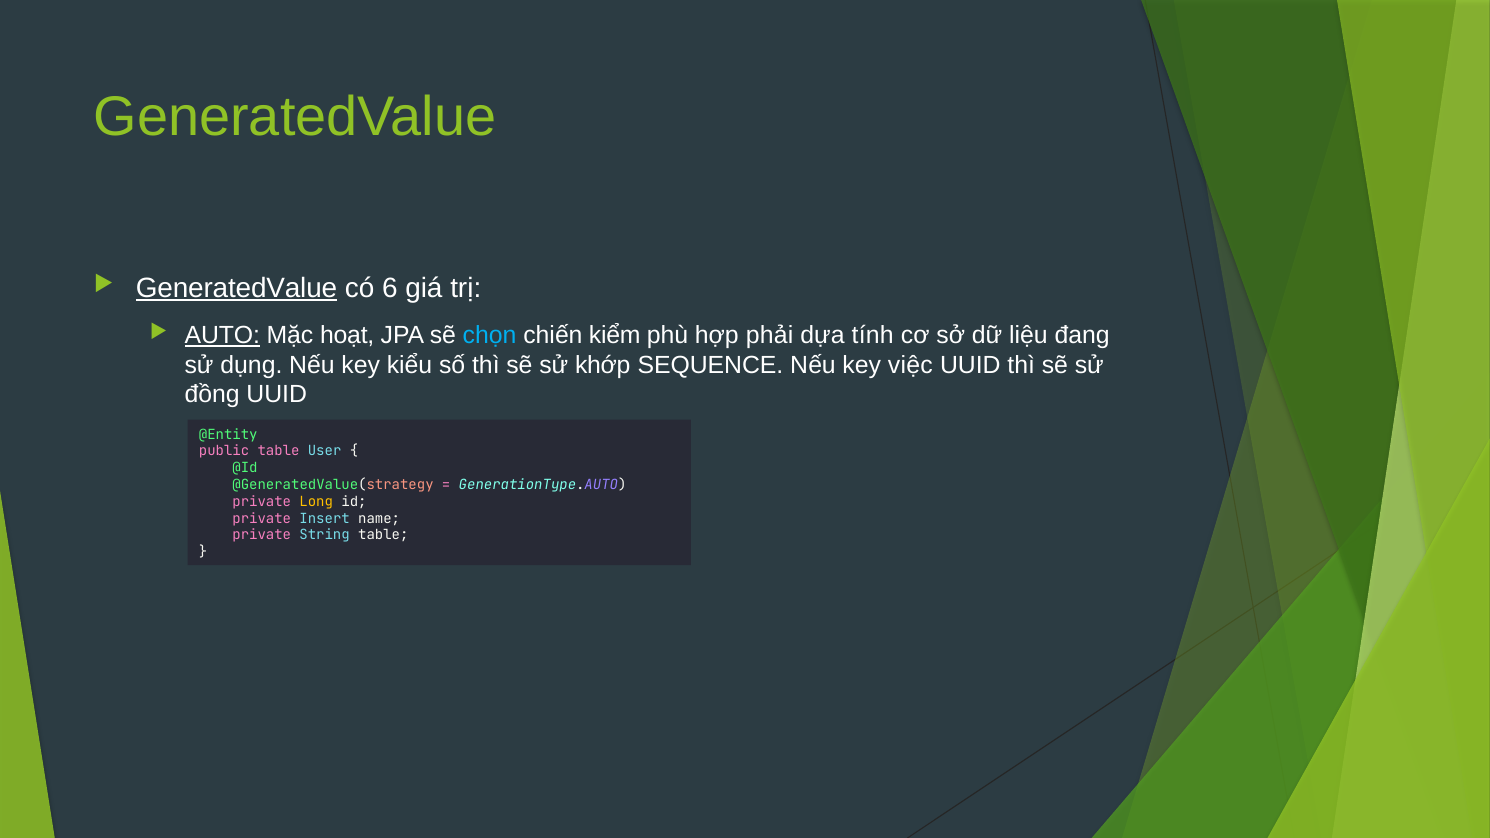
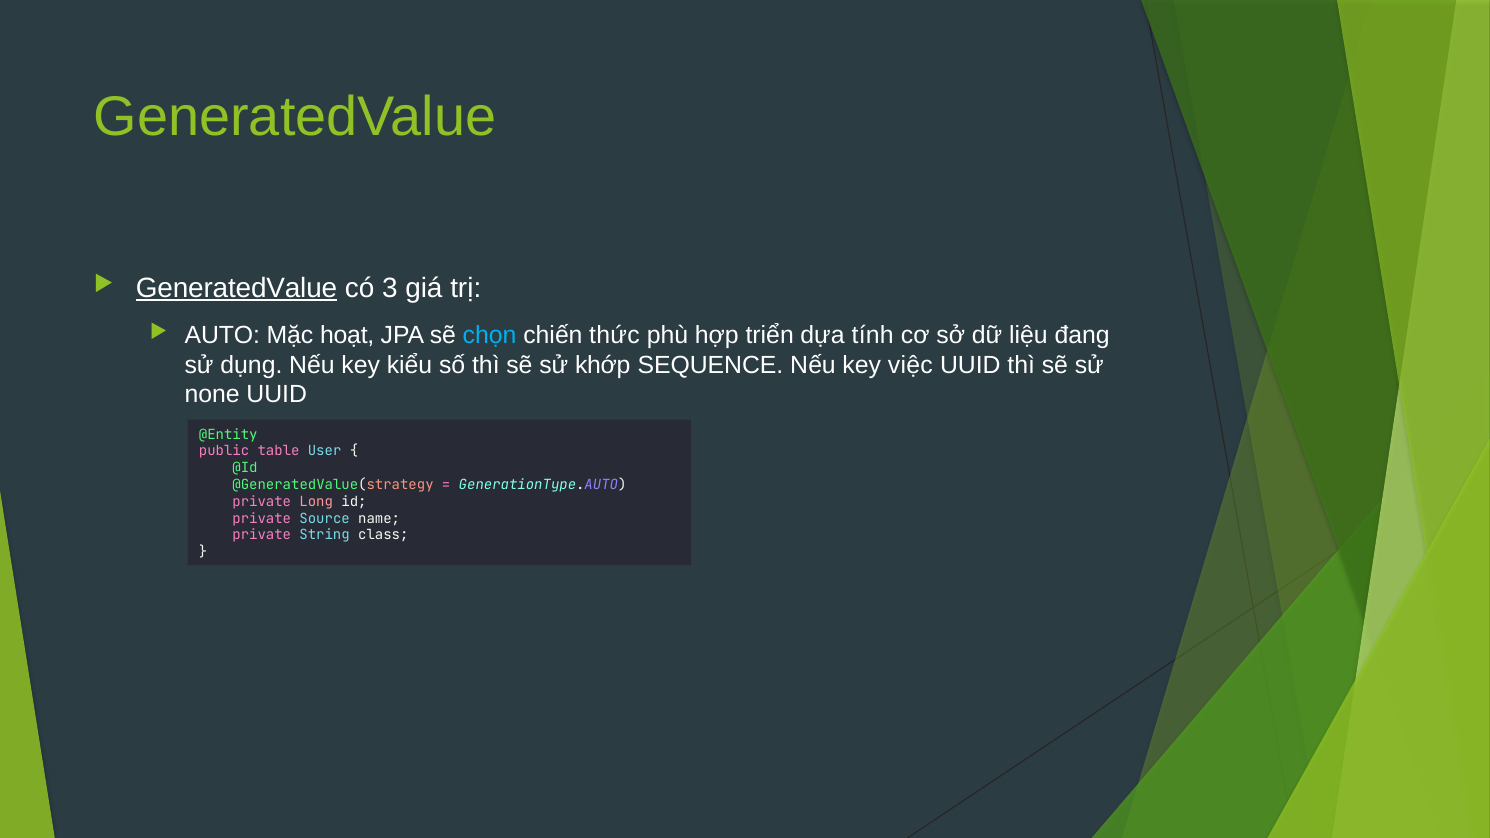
6: 6 -> 3
AUTO underline: present -> none
kiểm: kiểm -> thức
phải: phải -> triển
đồng: đồng -> none
Long colour: yellow -> pink
Insert: Insert -> Source
String table: table -> class
